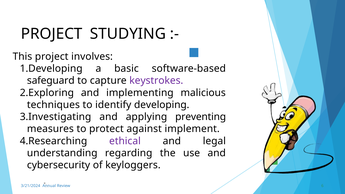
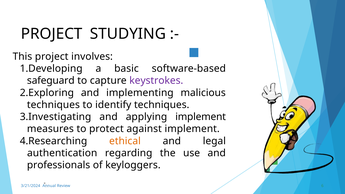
identify developing: developing -> techniques
applying preventing: preventing -> implement
ethical colour: purple -> orange
understanding: understanding -> authentication
cybersecurity: cybersecurity -> professionals
